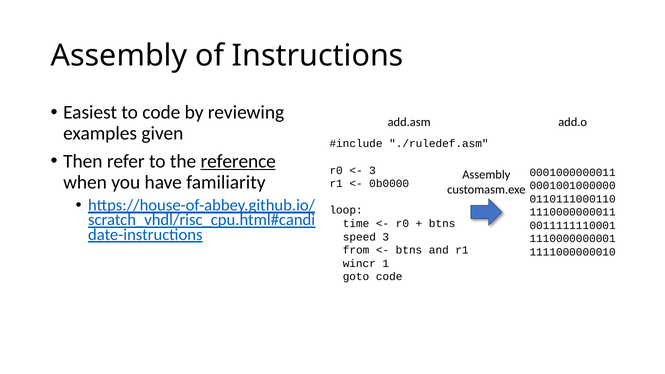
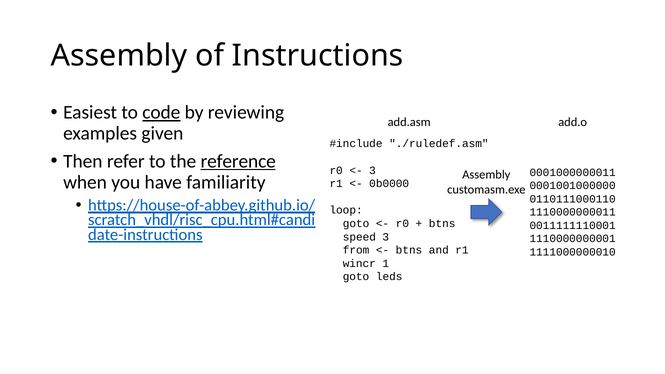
code at (161, 112) underline: none -> present
time at (356, 224): time -> goto
goto code: code -> leds
